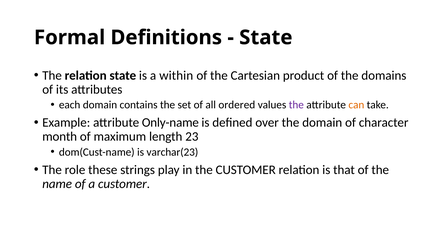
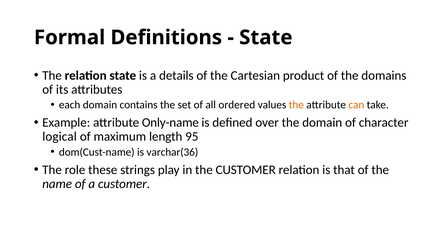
within: within -> details
the at (296, 105) colour: purple -> orange
month: month -> logical
23: 23 -> 95
varchar(23: varchar(23 -> varchar(36
